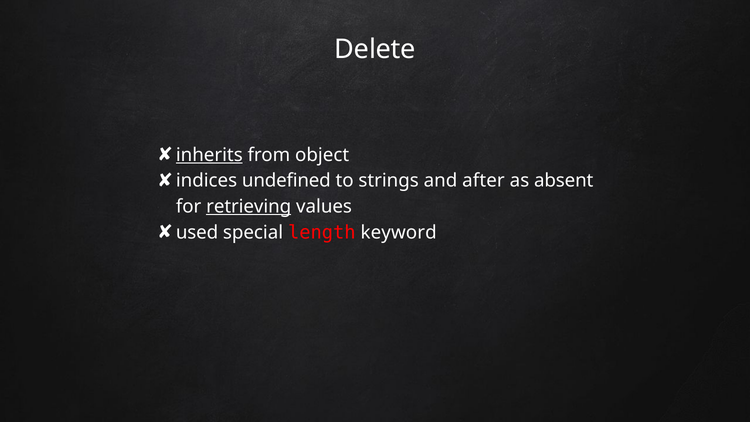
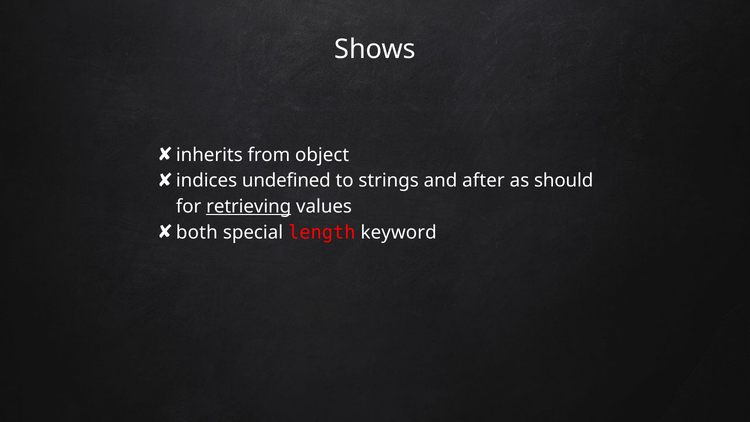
Delete: Delete -> Shows
inherits underline: present -> none
absent: absent -> should
used: used -> both
